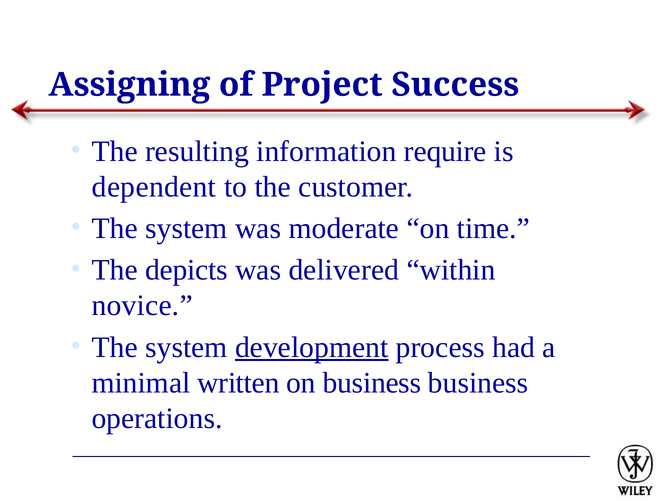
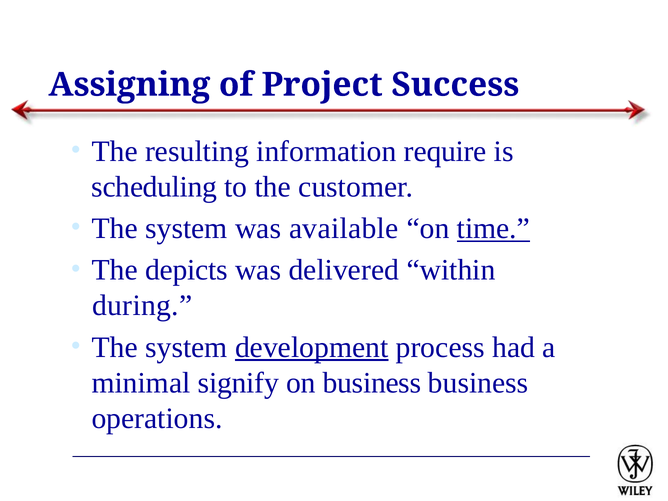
dependent: dependent -> scheduling
moderate: moderate -> available
time underline: none -> present
novice: novice -> during
written: written -> signify
